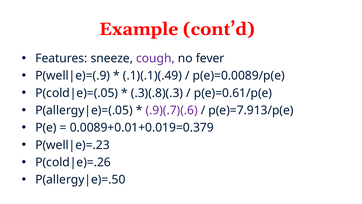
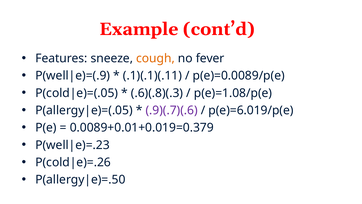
cough colour: purple -> orange
.1)(.1)(.49: .1)(.1)(.49 -> .1)(.1)(.11
.3)(.8)(.3: .3)(.8)(.3 -> .6)(.8)(.3
p(e)=0.61/p(e: p(e)=0.61/p(e -> p(e)=1.08/p(e
p(e)=7.913/p(e: p(e)=7.913/p(e -> p(e)=6.019/p(e
